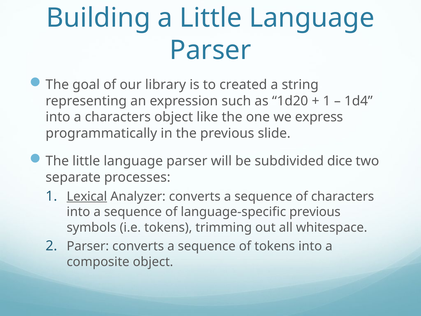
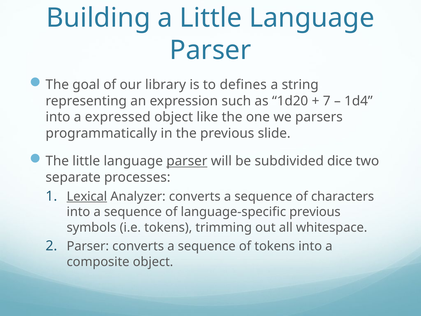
created: created -> defines
1 at (327, 101): 1 -> 7
a characters: characters -> expressed
express: express -> parsers
parser at (187, 161) underline: none -> present
